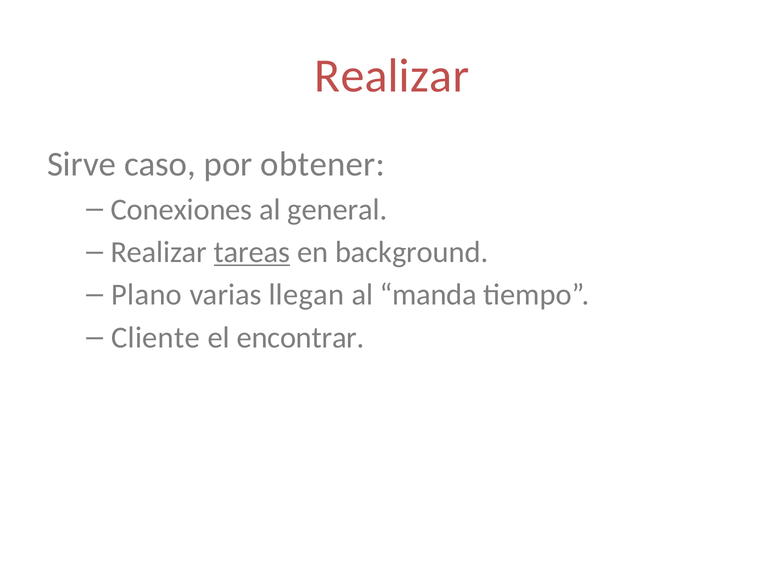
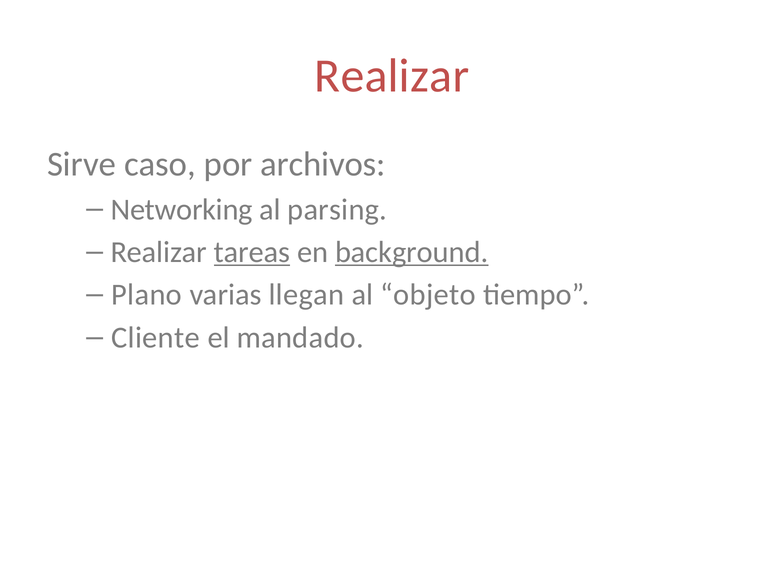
obtener: obtener -> archivos
Conexiones: Conexiones -> Networking
general: general -> parsing
background underline: none -> present
manda: manda -> objeto
encontrar: encontrar -> mandado
